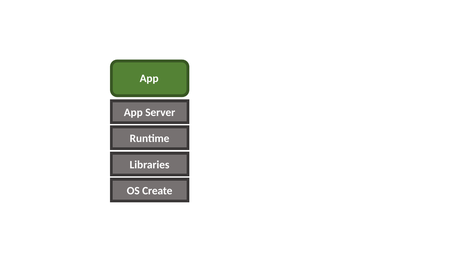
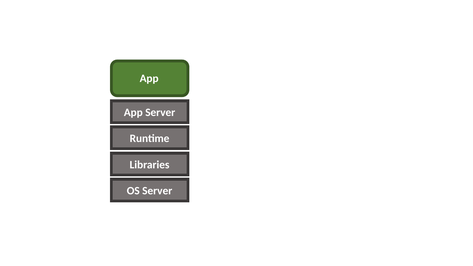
OS Create: Create -> Server
